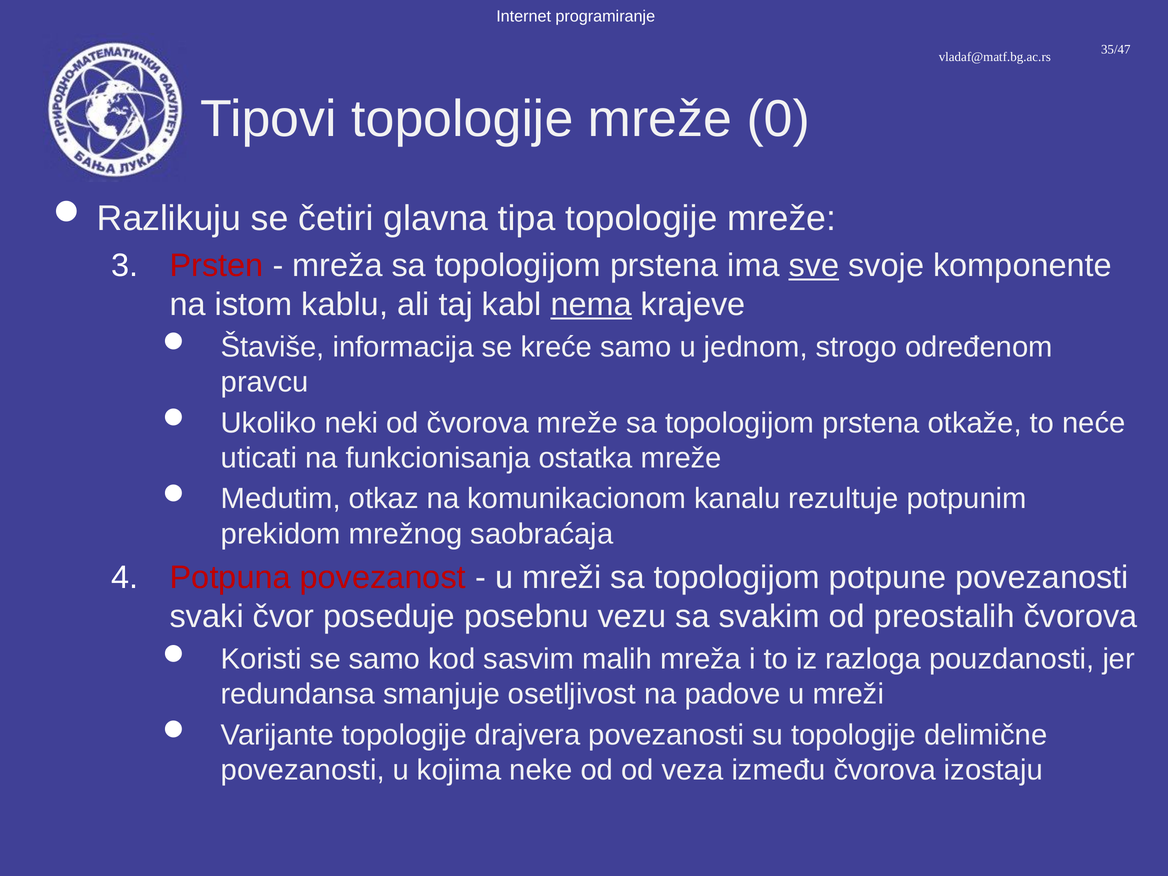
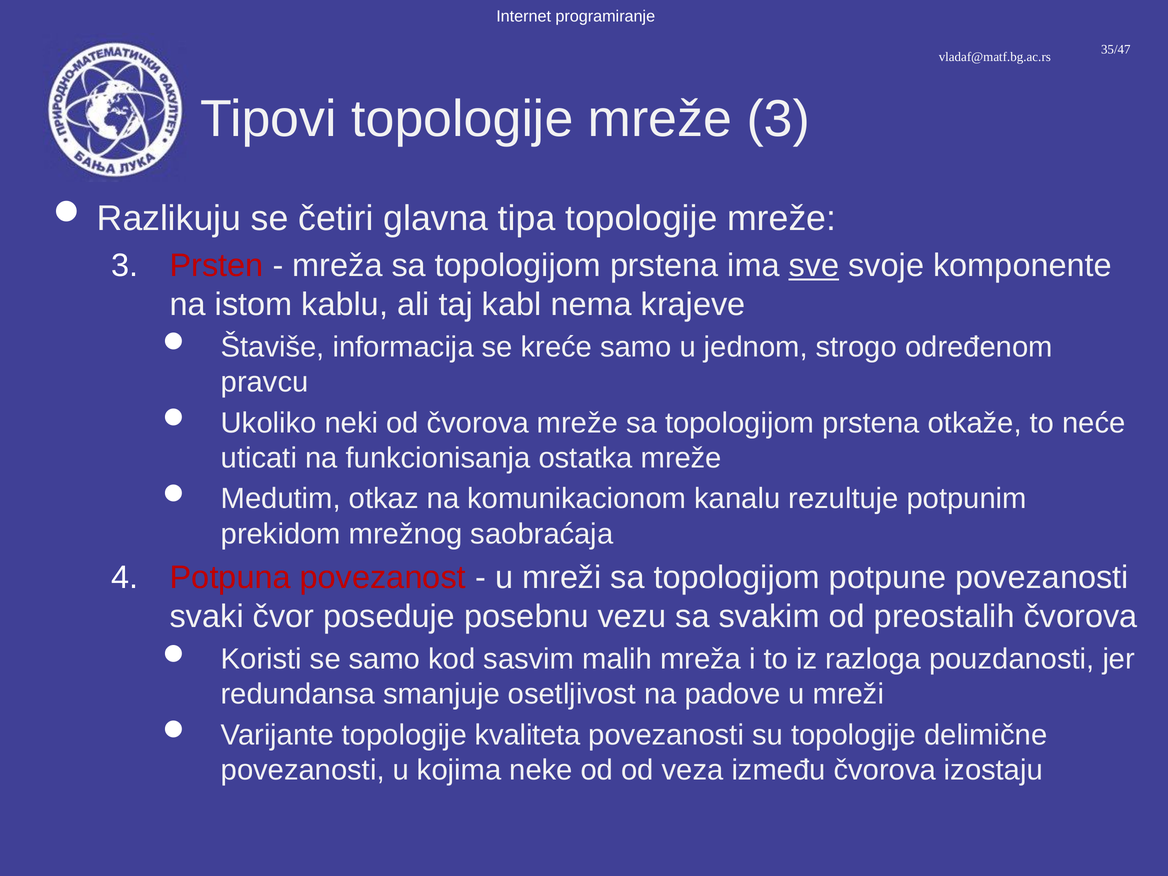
Tipovi topologije mreže 0: 0 -> 3
nema underline: present -> none
drajvera: drajvera -> kvaliteta
